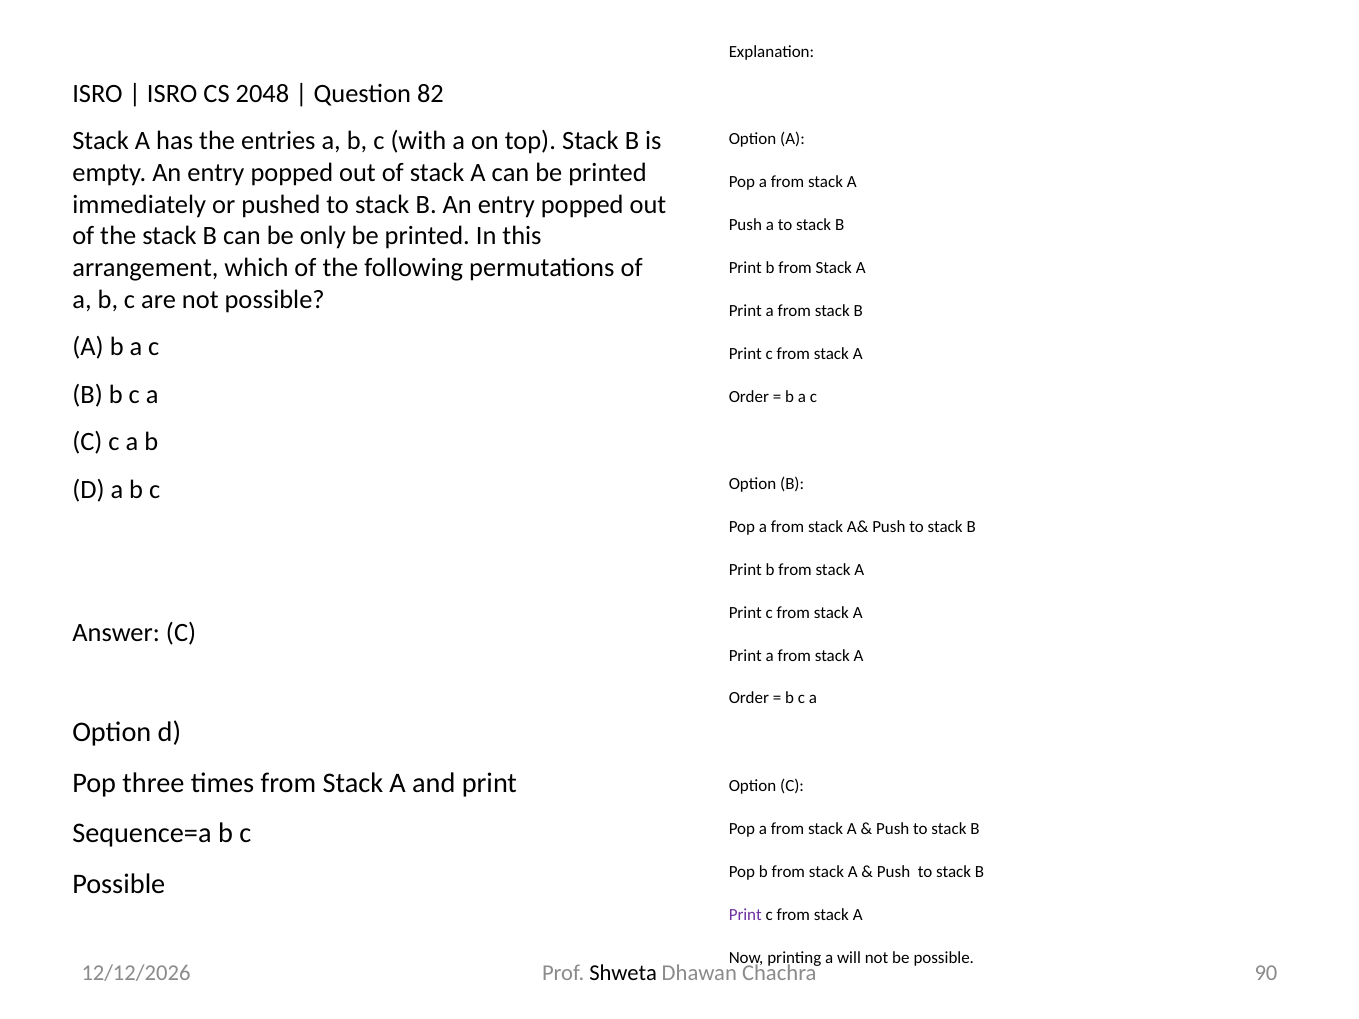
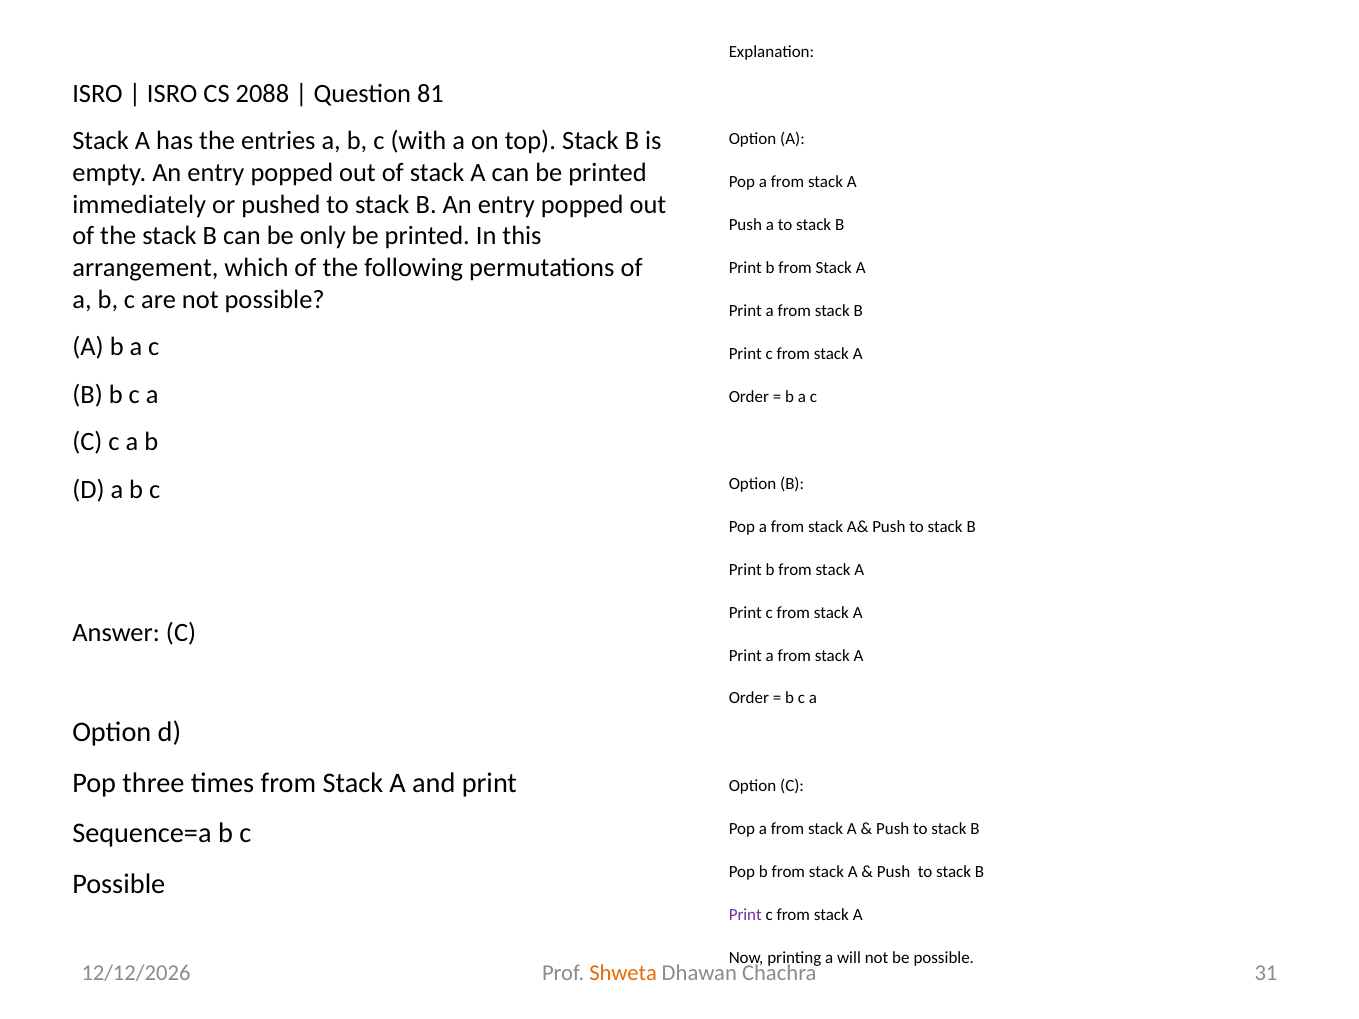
2048: 2048 -> 2088
82: 82 -> 81
Shweta colour: black -> orange
90: 90 -> 31
